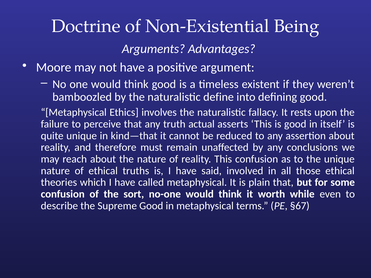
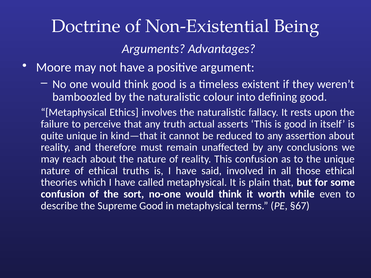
define: define -> colour
